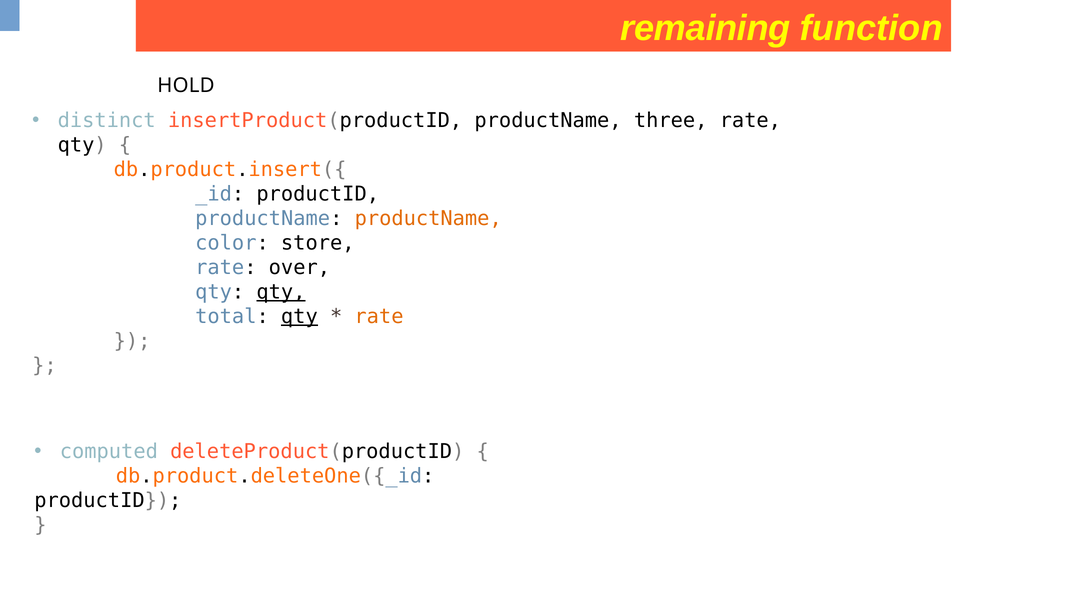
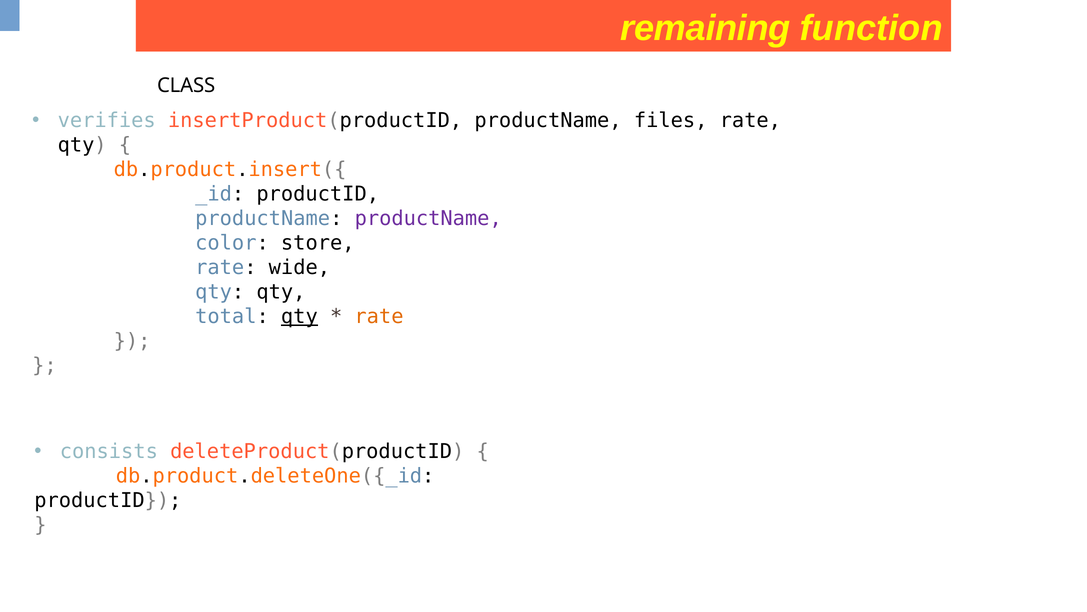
HOLD: HOLD -> CLASS
distinct: distinct -> verifies
three: three -> files
productName at (428, 218) colour: orange -> purple
over: over -> wide
qty at (281, 292) underline: present -> none
computed: computed -> consists
